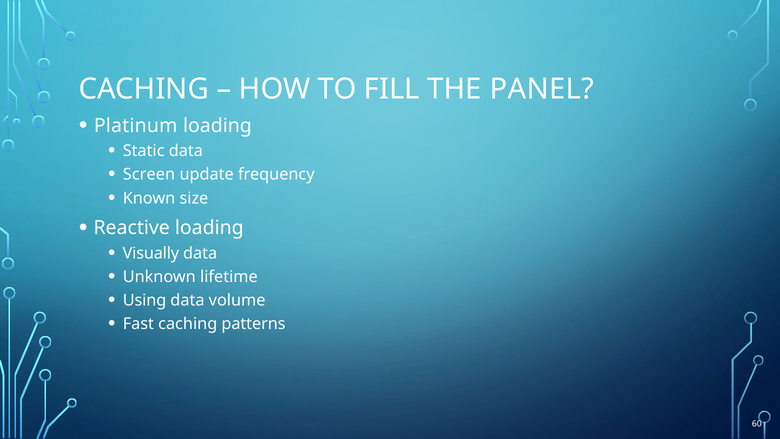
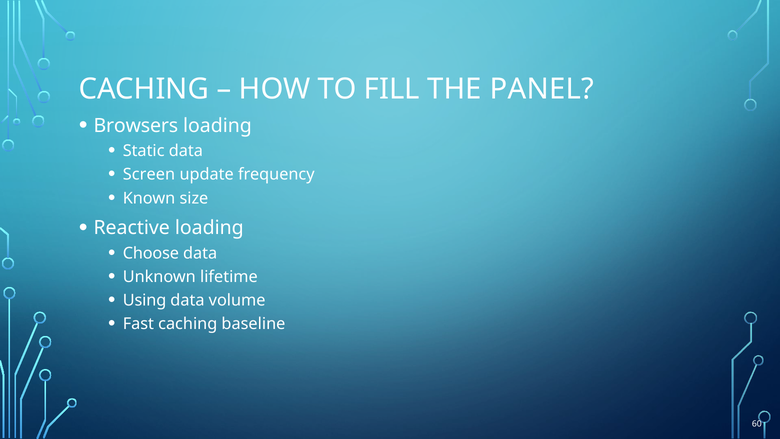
Platinum: Platinum -> Browsers
Visually: Visually -> Choose
patterns: patterns -> baseline
